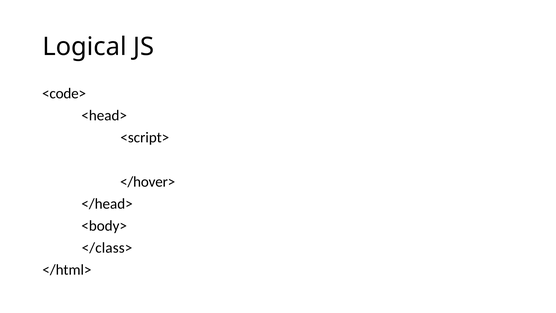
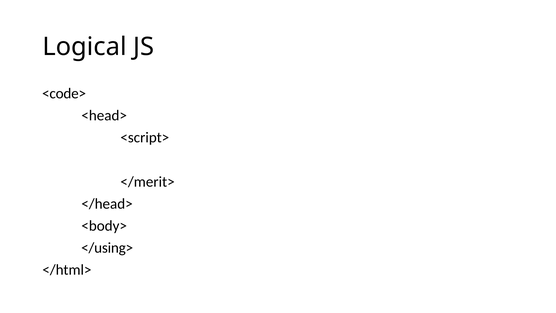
</hover>: </hover> -> </merit>
</class>: </class> -> </using>
